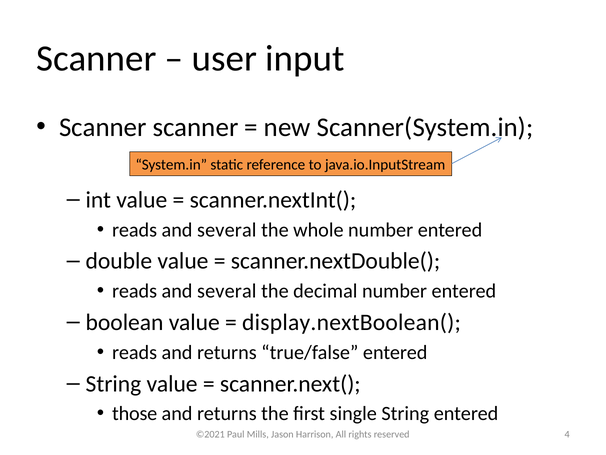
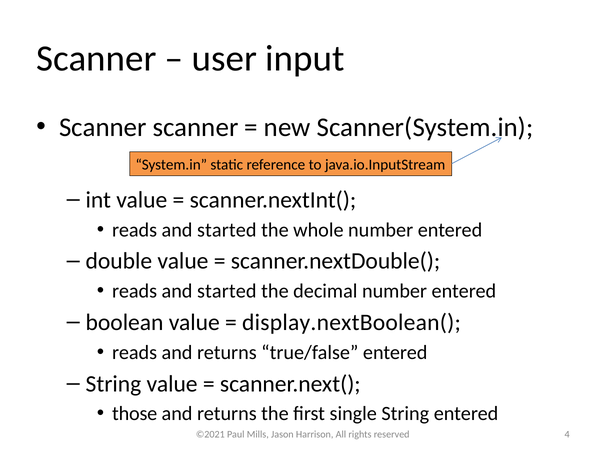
several at (227, 230): several -> started
several at (227, 291): several -> started
